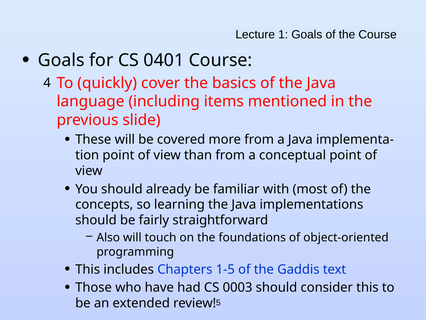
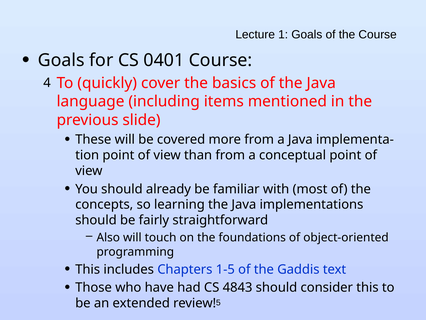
0003: 0003 -> 4843
